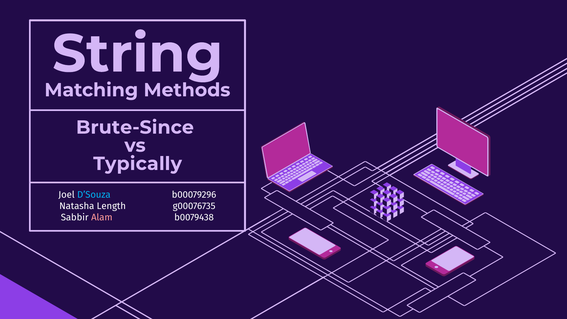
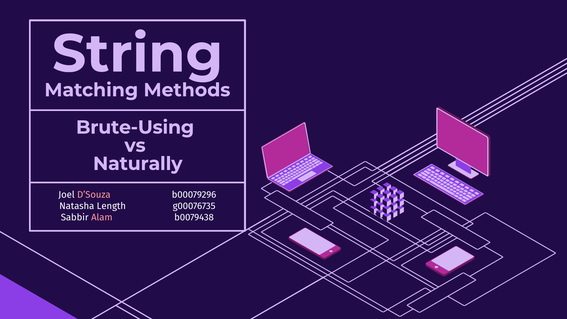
Brute-Since: Brute-Since -> Brute-Using
Typically: Typically -> Naturally
D’Souza colour: light blue -> pink
